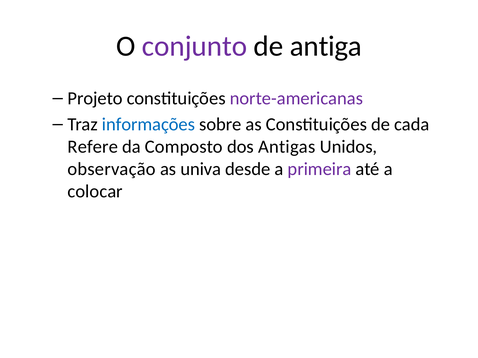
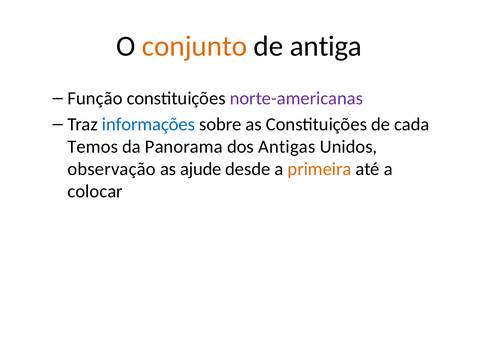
conjunto colour: purple -> orange
Projeto: Projeto -> Função
Refere: Refere -> Temos
Composto: Composto -> Panorama
univa: univa -> ajude
primeira colour: purple -> orange
